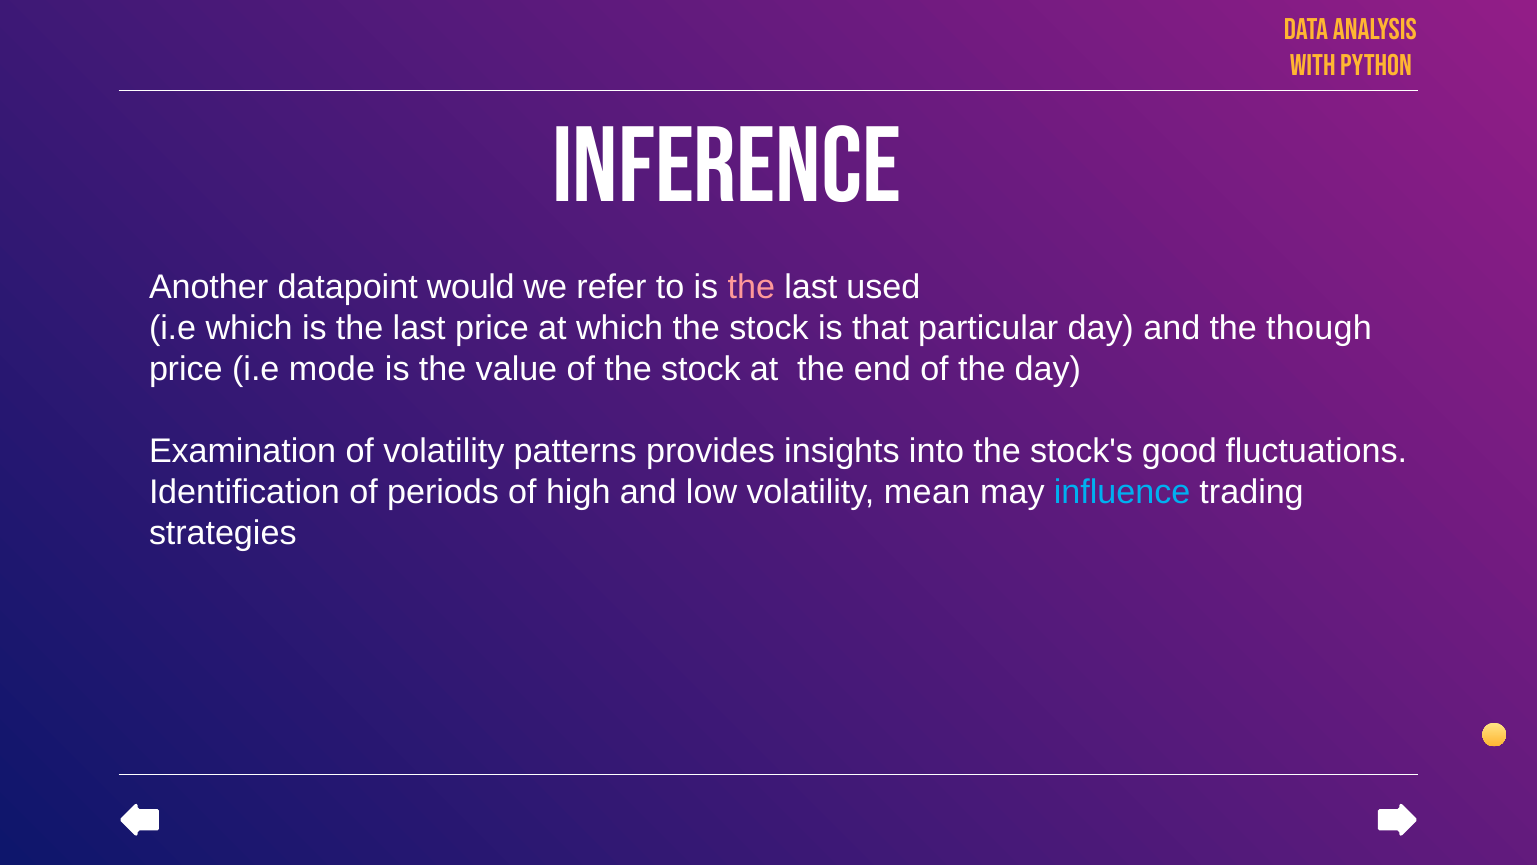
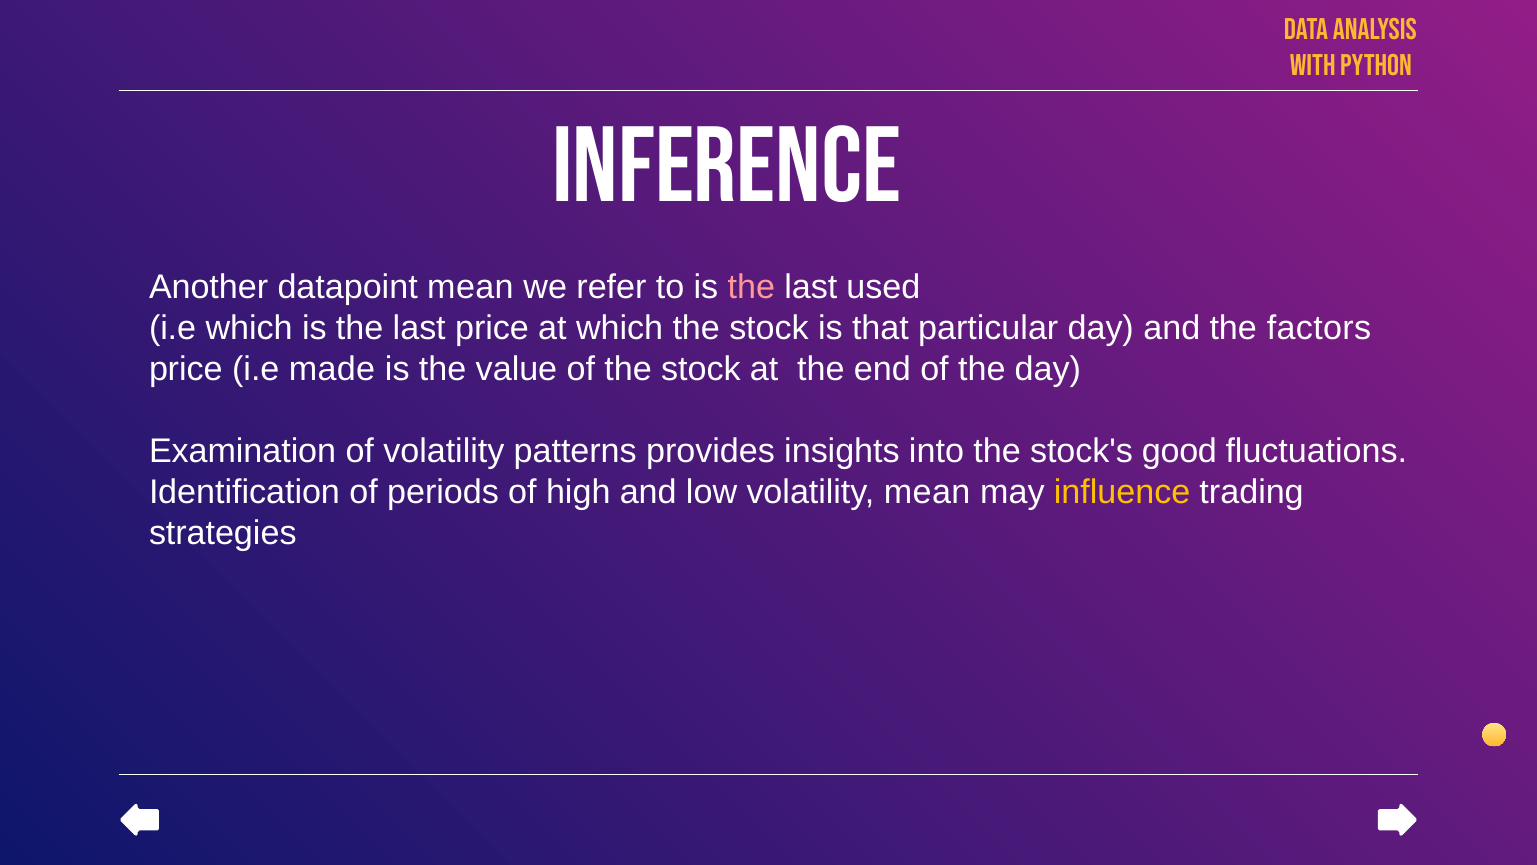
datapoint would: would -> mean
though: though -> factors
mode: mode -> made
influence colour: light blue -> yellow
